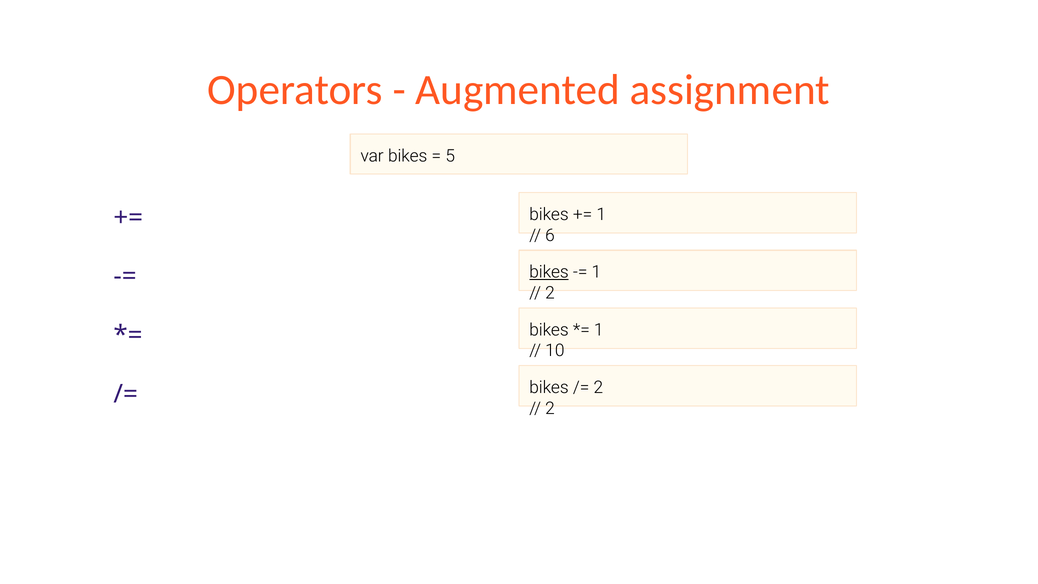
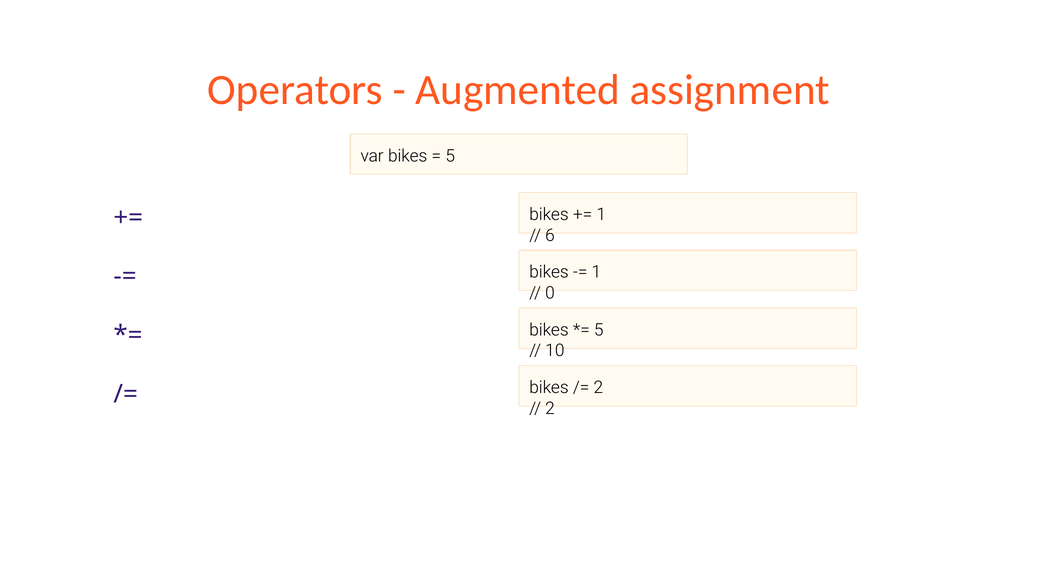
bikes at (549, 272) underline: present -> none
2 at (550, 293): 2 -> 0
1 at (599, 330): 1 -> 5
